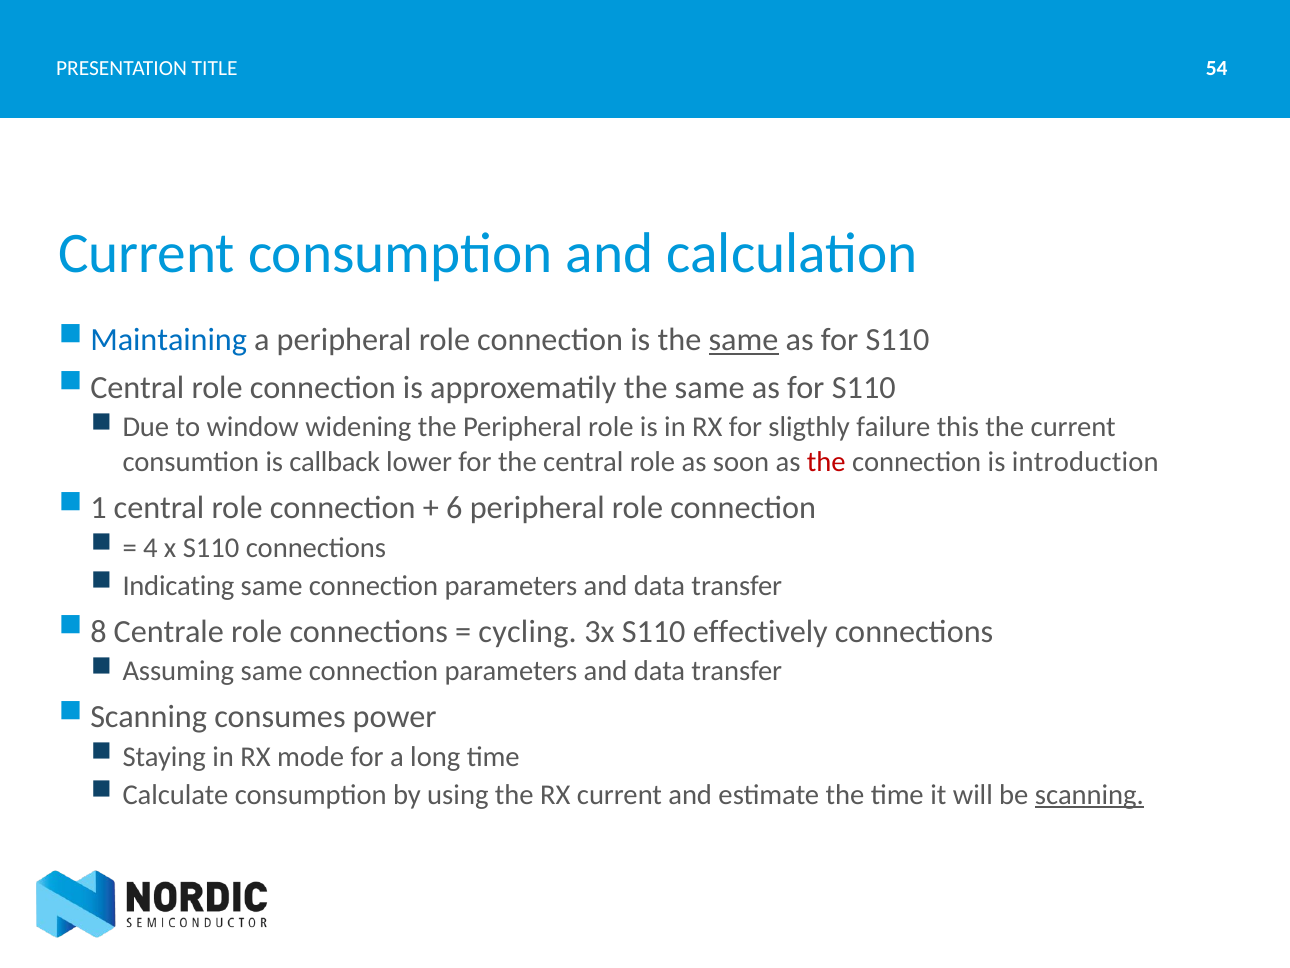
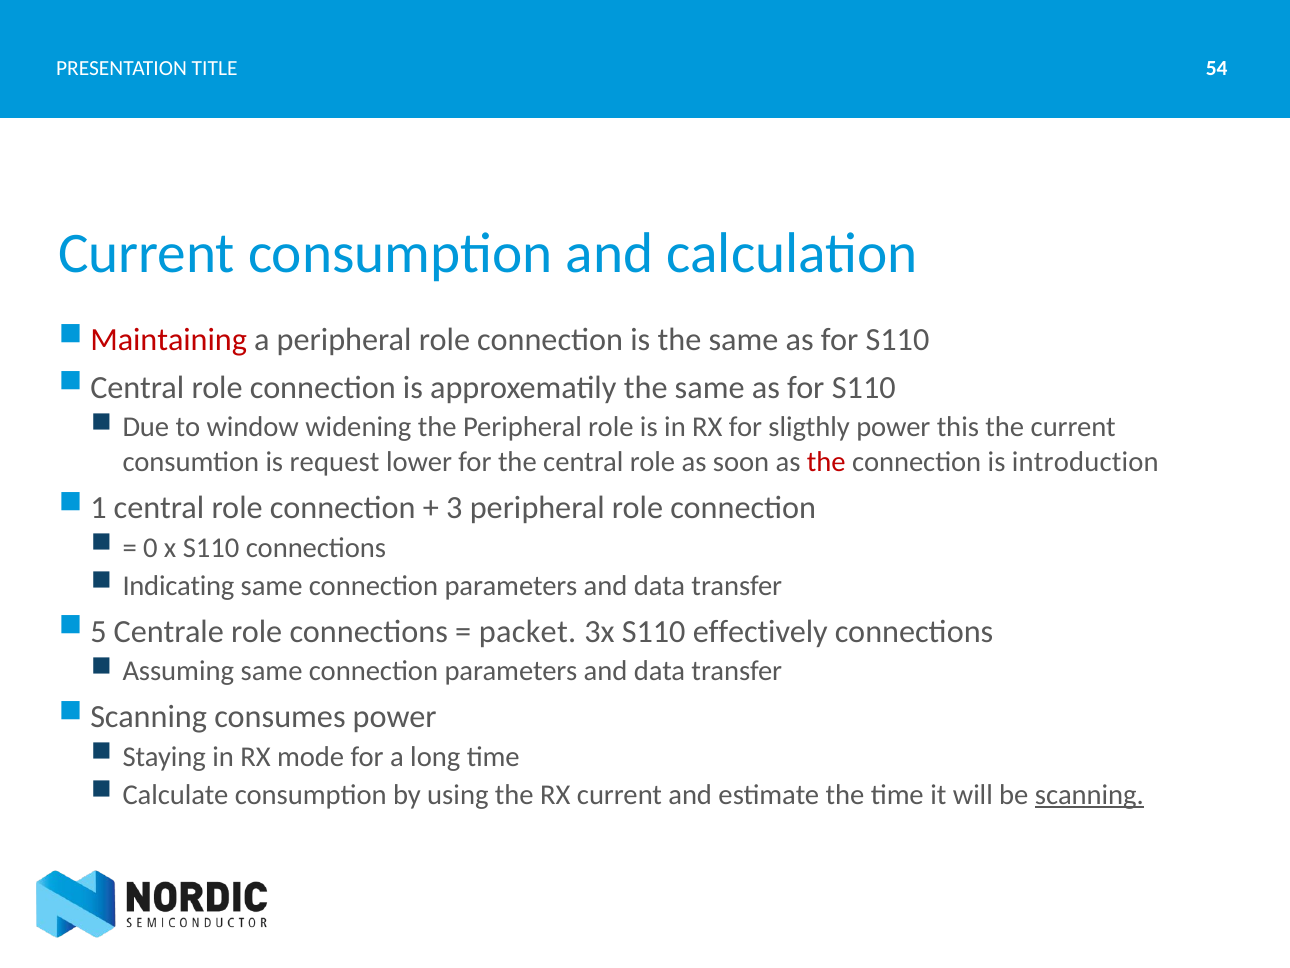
Maintaining colour: blue -> red
same at (744, 340) underline: present -> none
sligthly failure: failure -> power
callback: callback -> request
6: 6 -> 3
4: 4 -> 0
8: 8 -> 5
cycling: cycling -> packet
